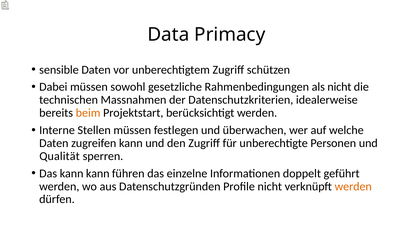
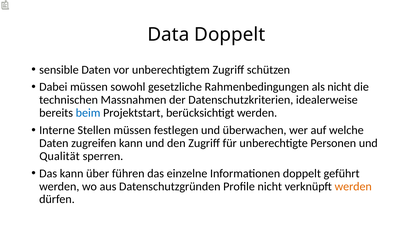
Data Primacy: Primacy -> Doppelt
beim colour: orange -> blue
kann kann: kann -> über
